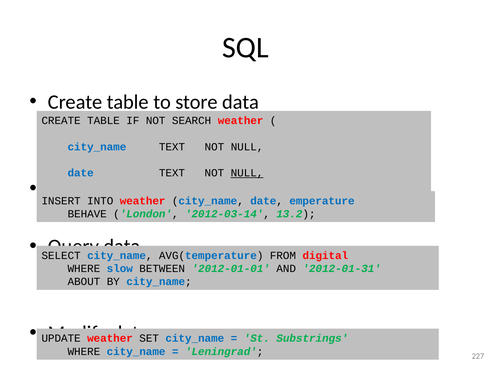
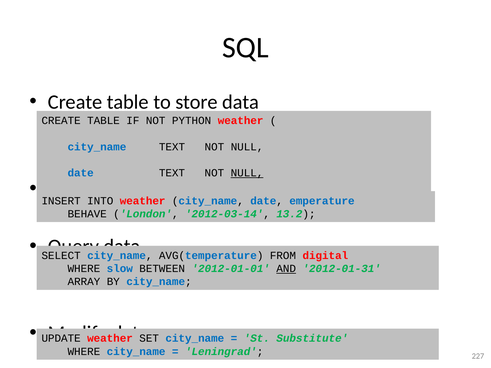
SEARCH: SEARCH -> PYTHON
AND underline: none -> present
ABOUT: ABOUT -> ARRAY
Substrings: Substrings -> Substitute
